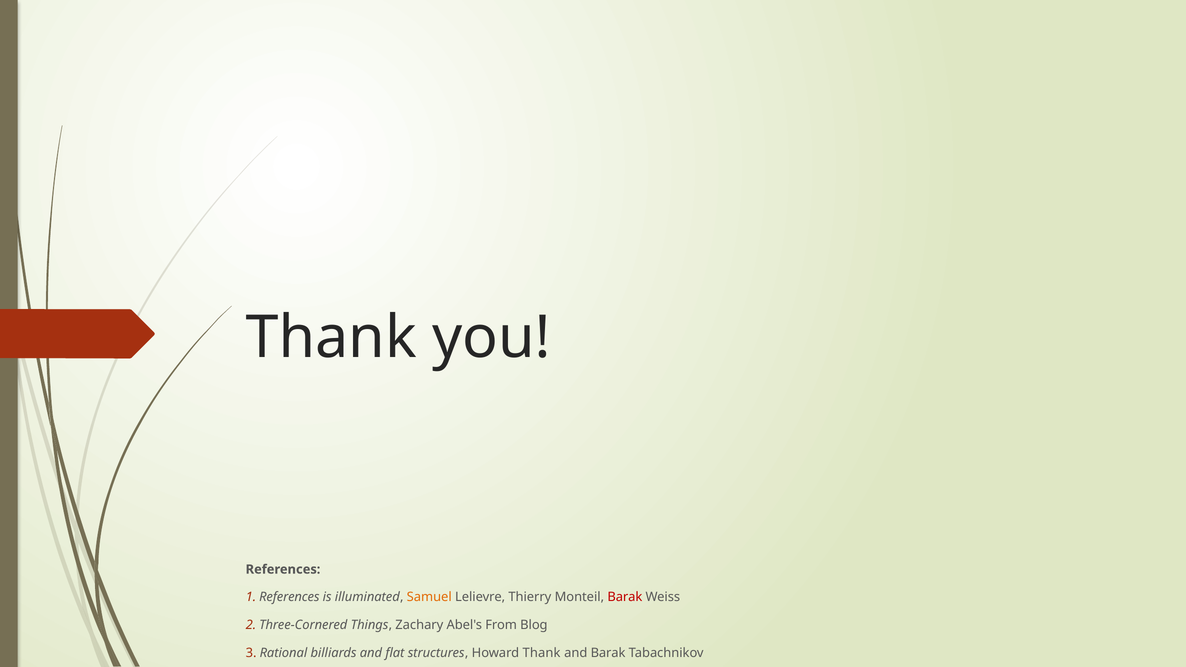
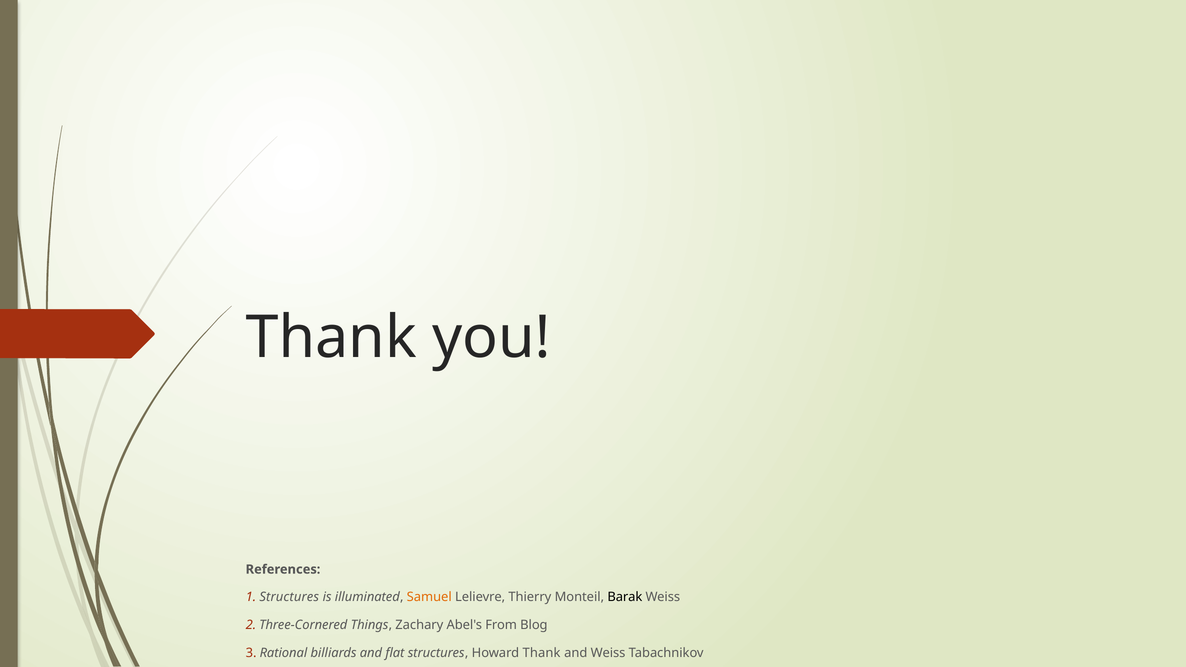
References at (289, 597): References -> Structures
Barak at (625, 597) colour: red -> black
and Barak: Barak -> Weiss
